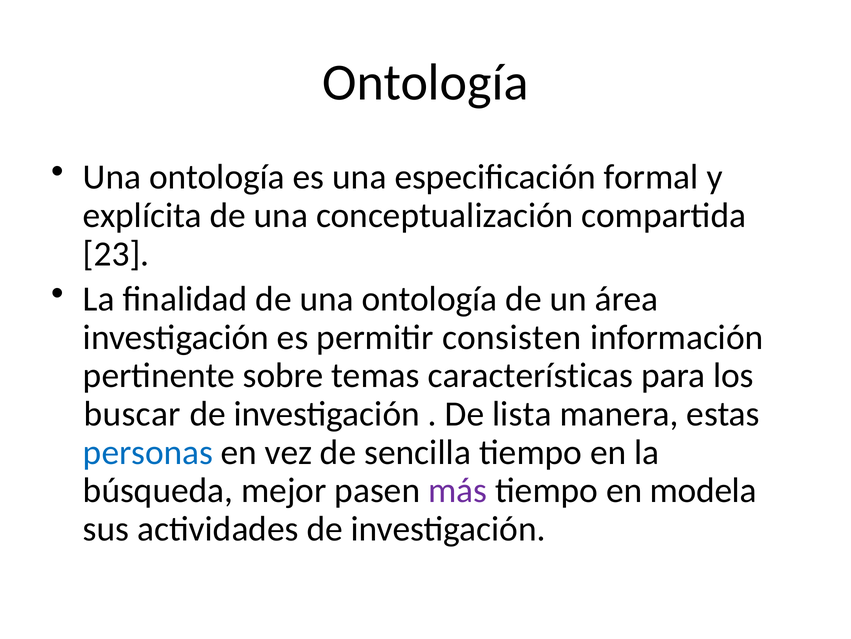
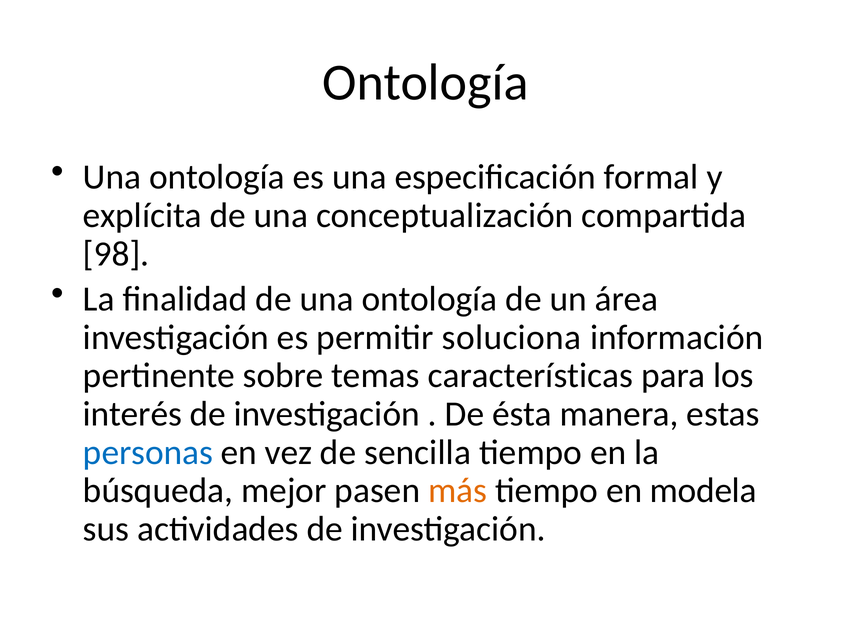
23: 23 -> 98
consisten: consisten -> soluciona
buscar: buscar -> interés
lista: lista -> ésta
más colour: purple -> orange
